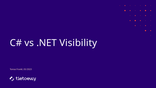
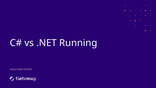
Visibility: Visibility -> Running
